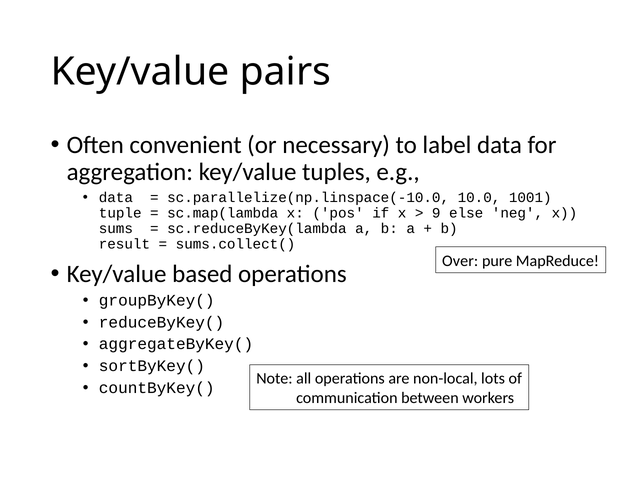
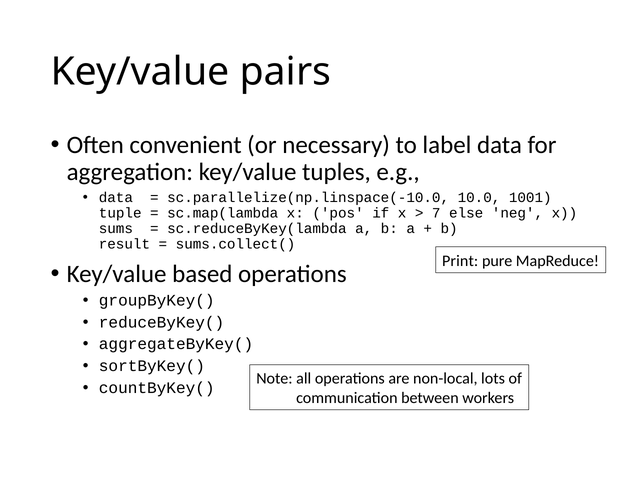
9: 9 -> 7
Over: Over -> Print
